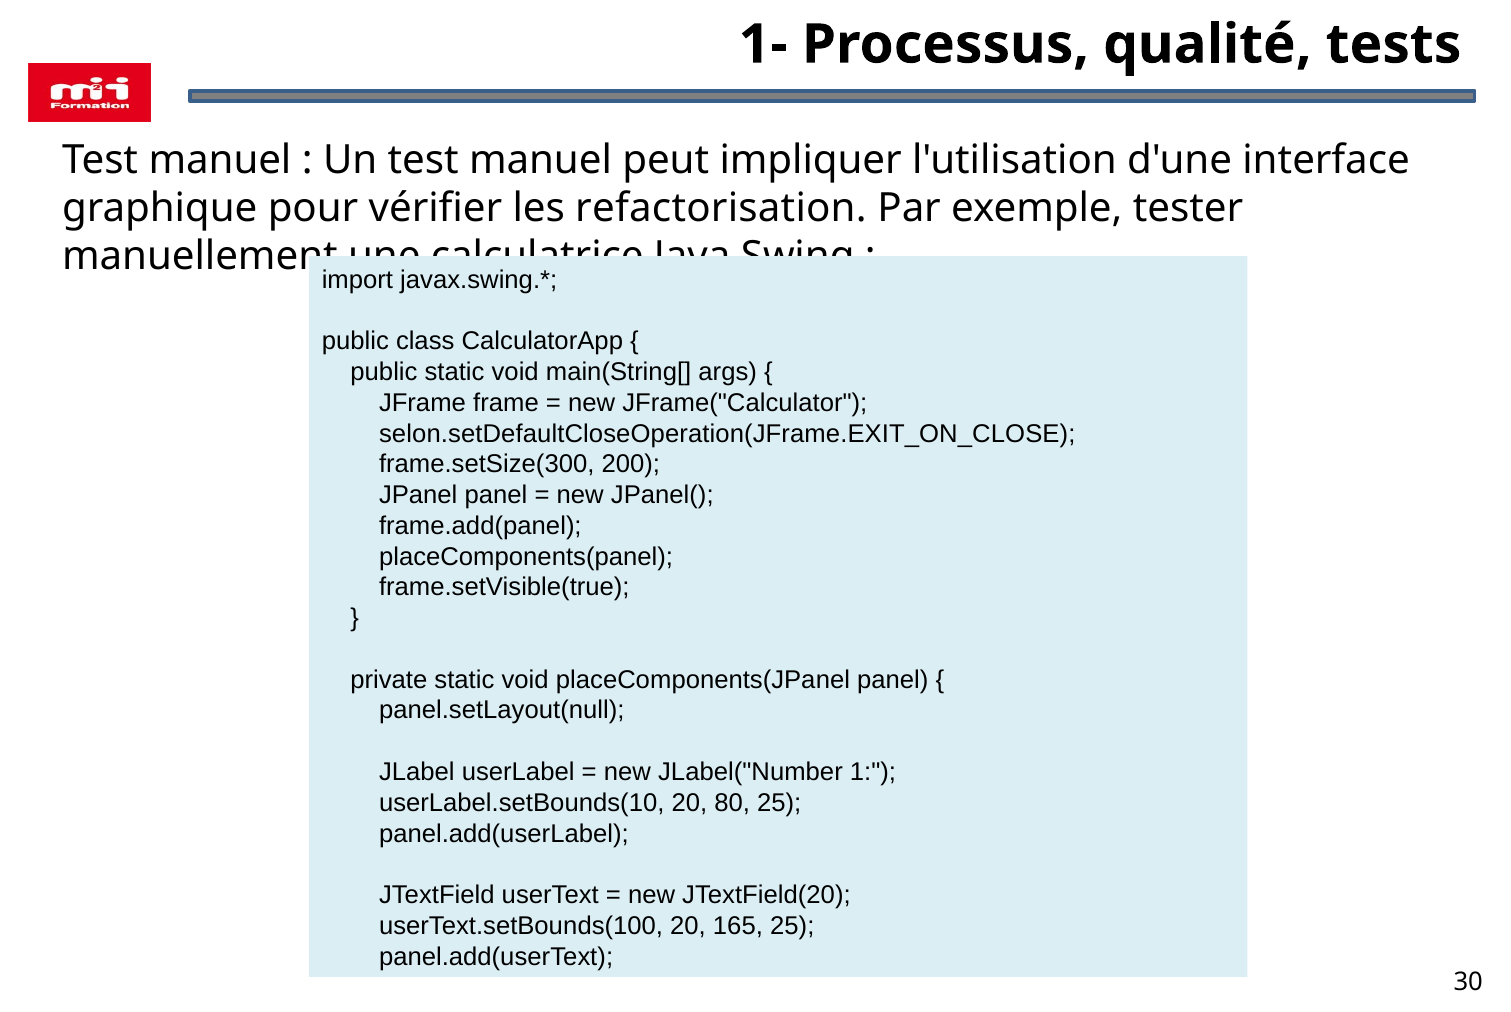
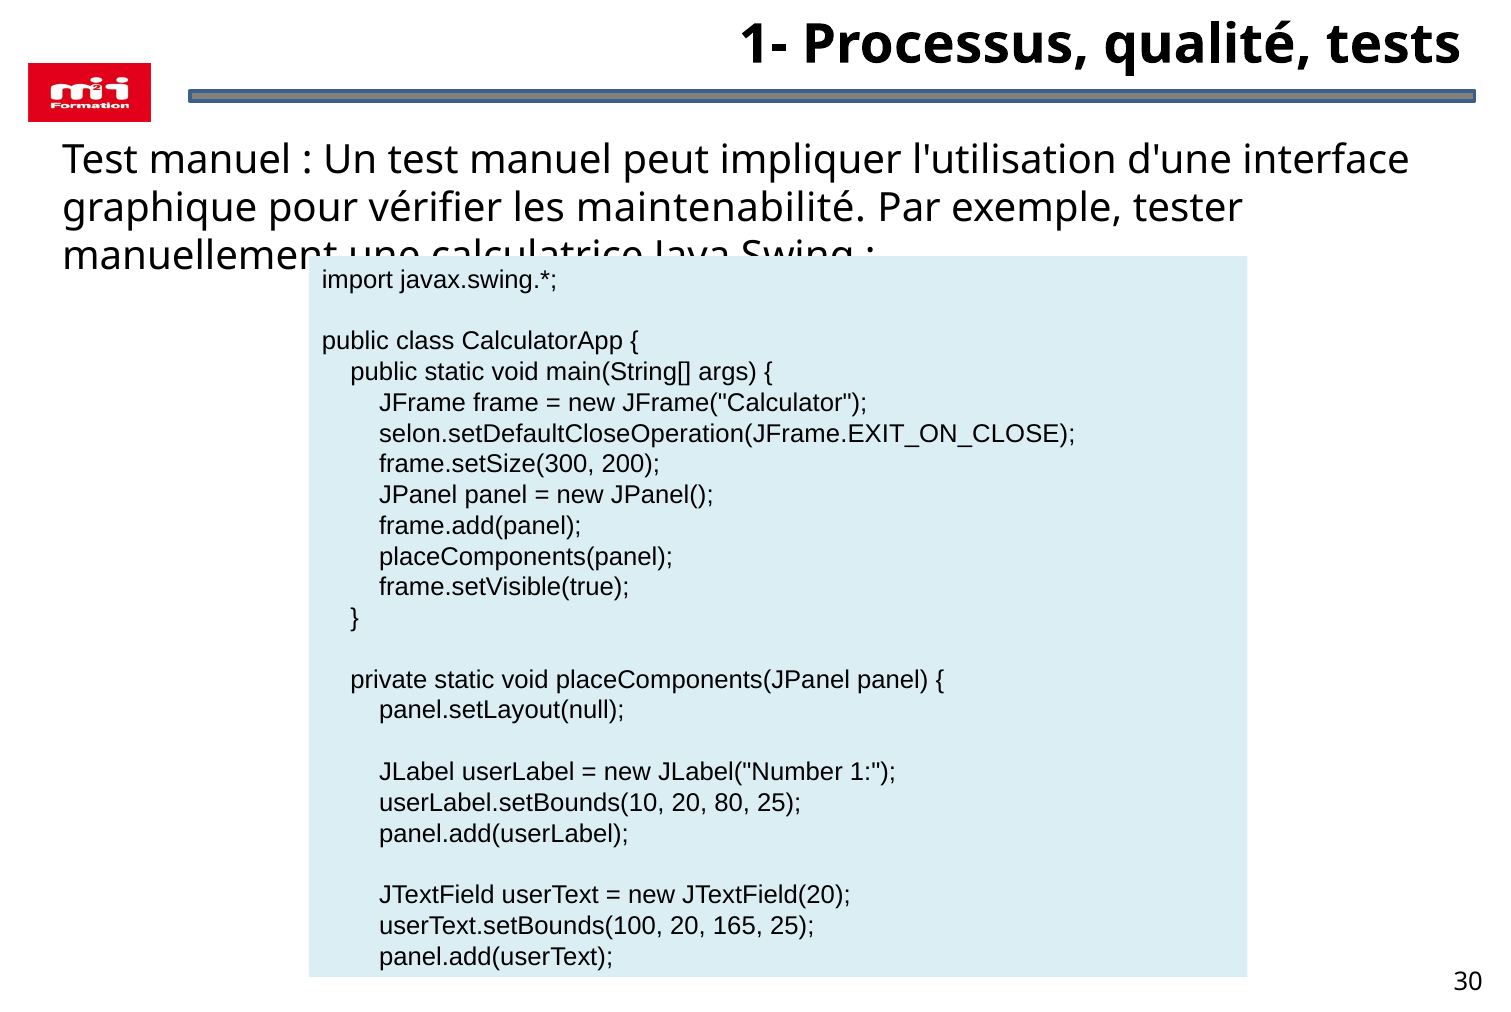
refactorisation: refactorisation -> maintenabilité
